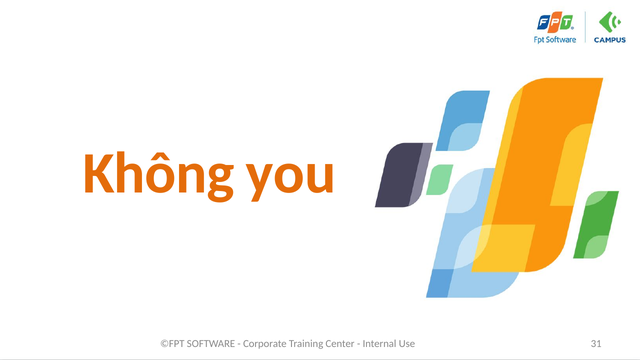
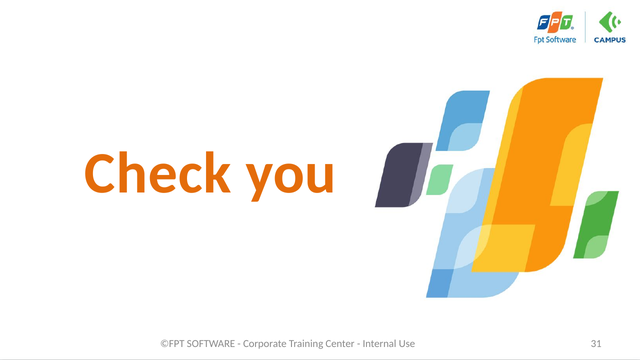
Không: Không -> Check
